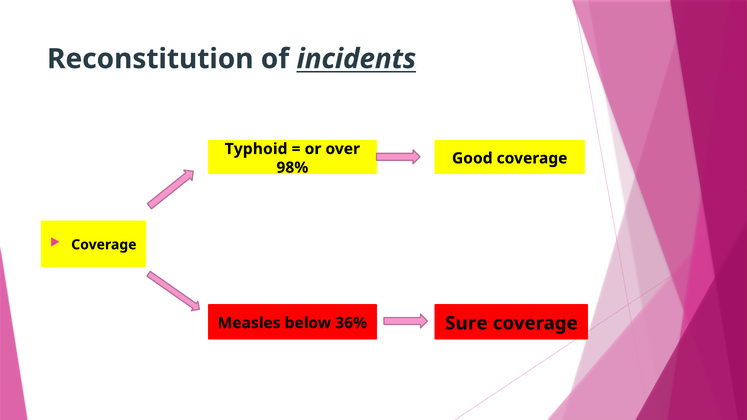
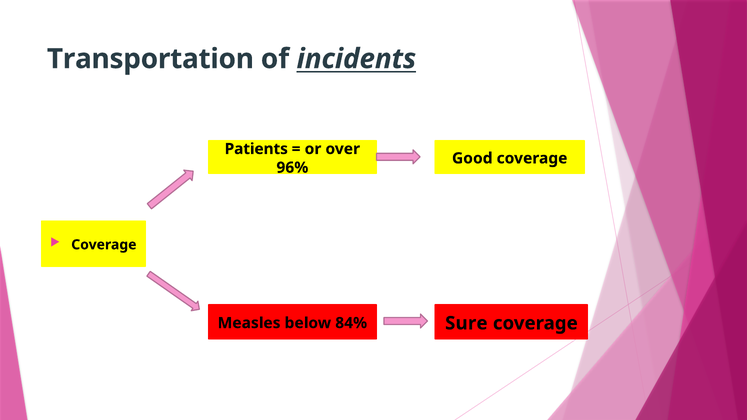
Reconstitution: Reconstitution -> Transportation
Typhoid: Typhoid -> Patients
98%: 98% -> 96%
36%: 36% -> 84%
